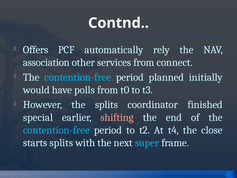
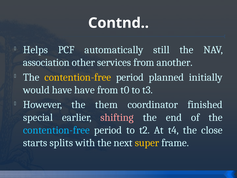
Offers: Offers -> Helps
rely: rely -> still
connect: connect -> another
contention-free at (78, 77) colour: light blue -> yellow
have polls: polls -> have
the splits: splits -> them
super colour: light blue -> yellow
